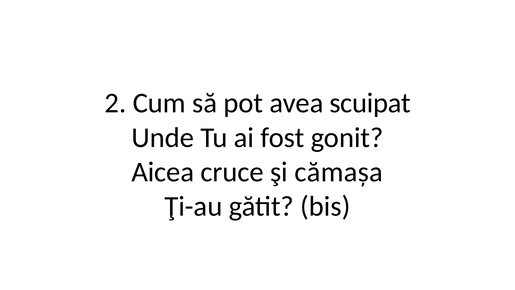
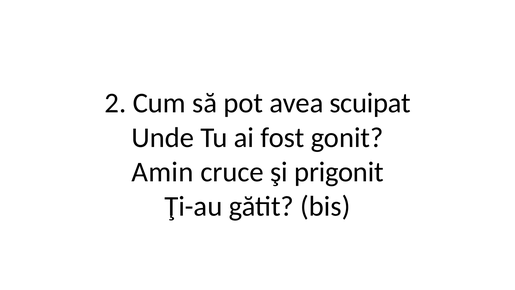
Aicea: Aicea -> Amin
cămașa: cămașa -> prigonit
